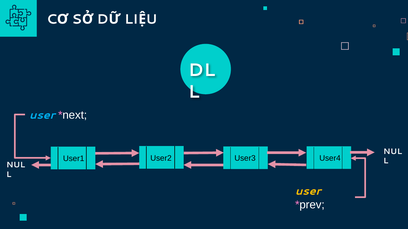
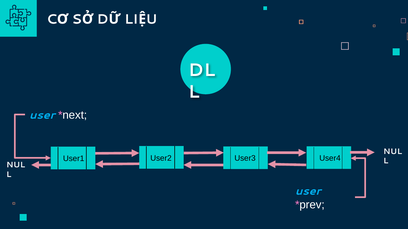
user at (308, 192) colour: yellow -> light blue
